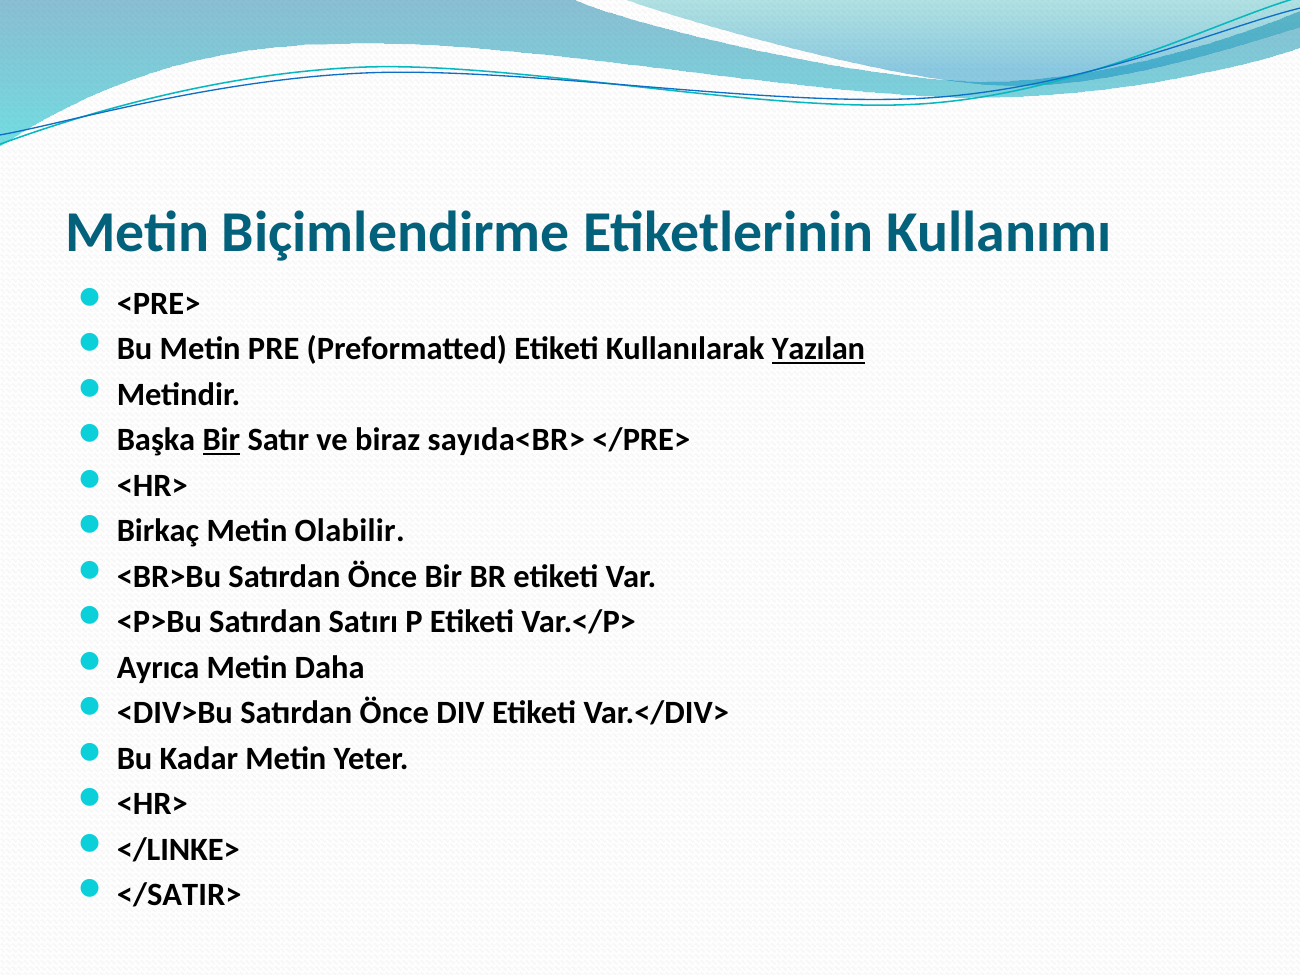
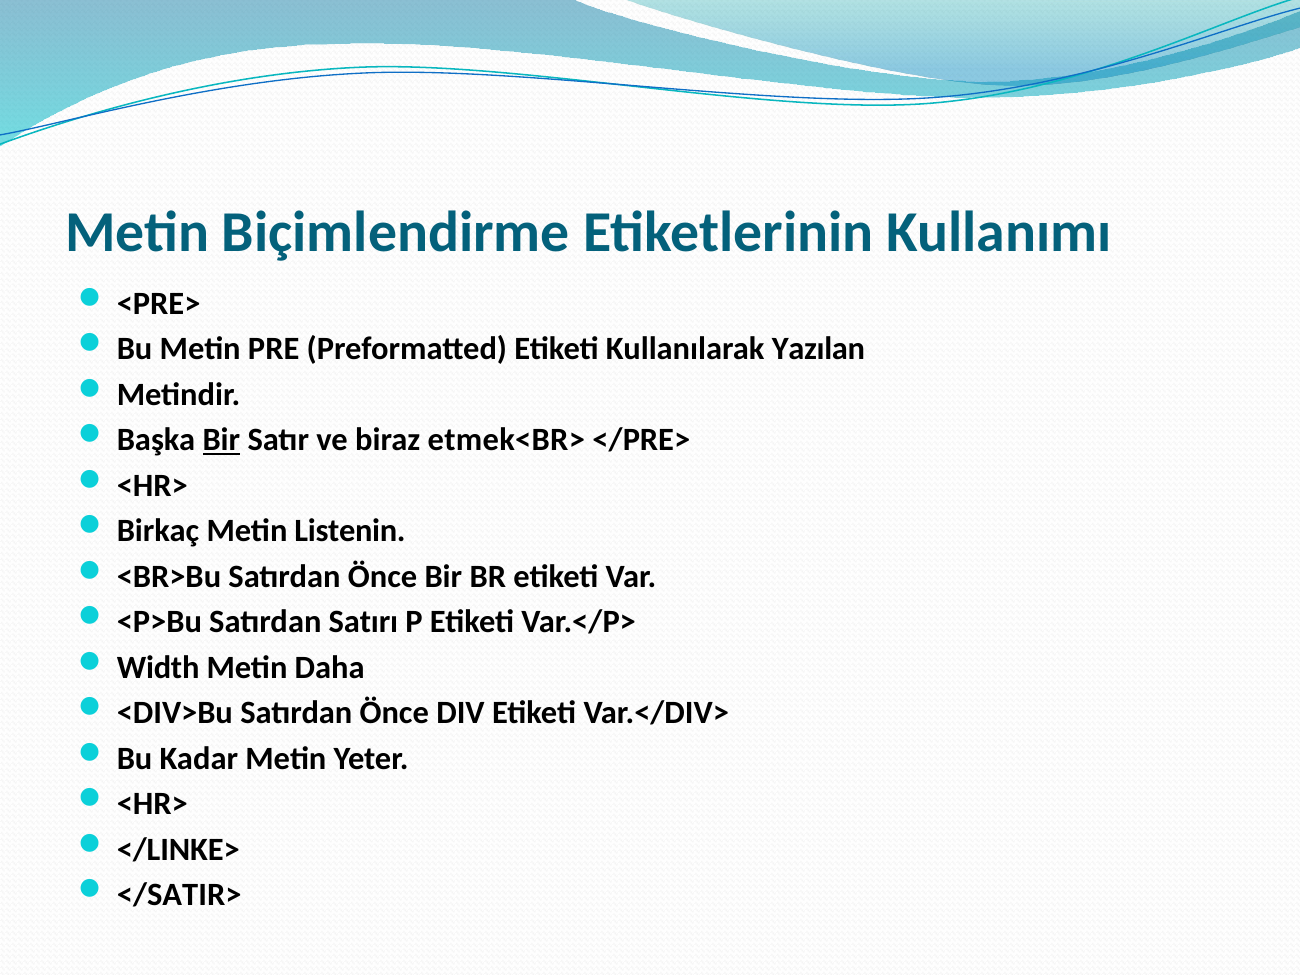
Yazılan underline: present -> none
sayıda<BR>: sayıda<BR> -> etmek<BR>
Olabilir: Olabilir -> Listenin
Ayrıca: Ayrıca -> Width
